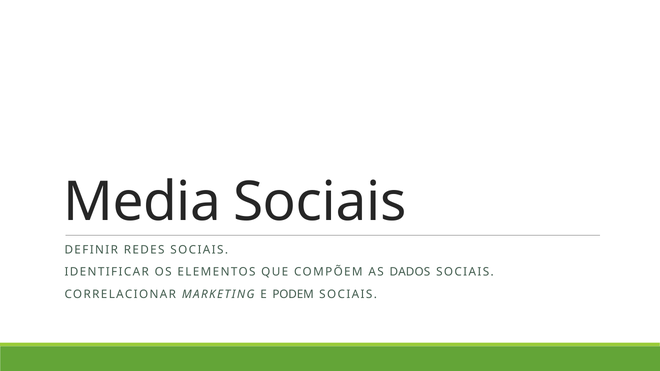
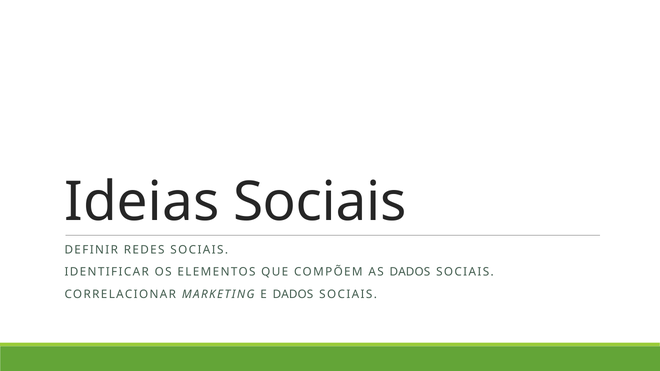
Media: Media -> Ideias
E PODEM: PODEM -> DADOS
